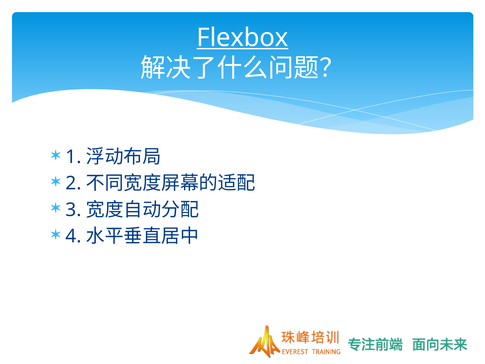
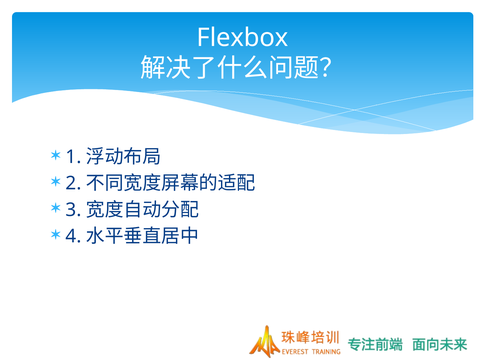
Flexbox underline: present -> none
